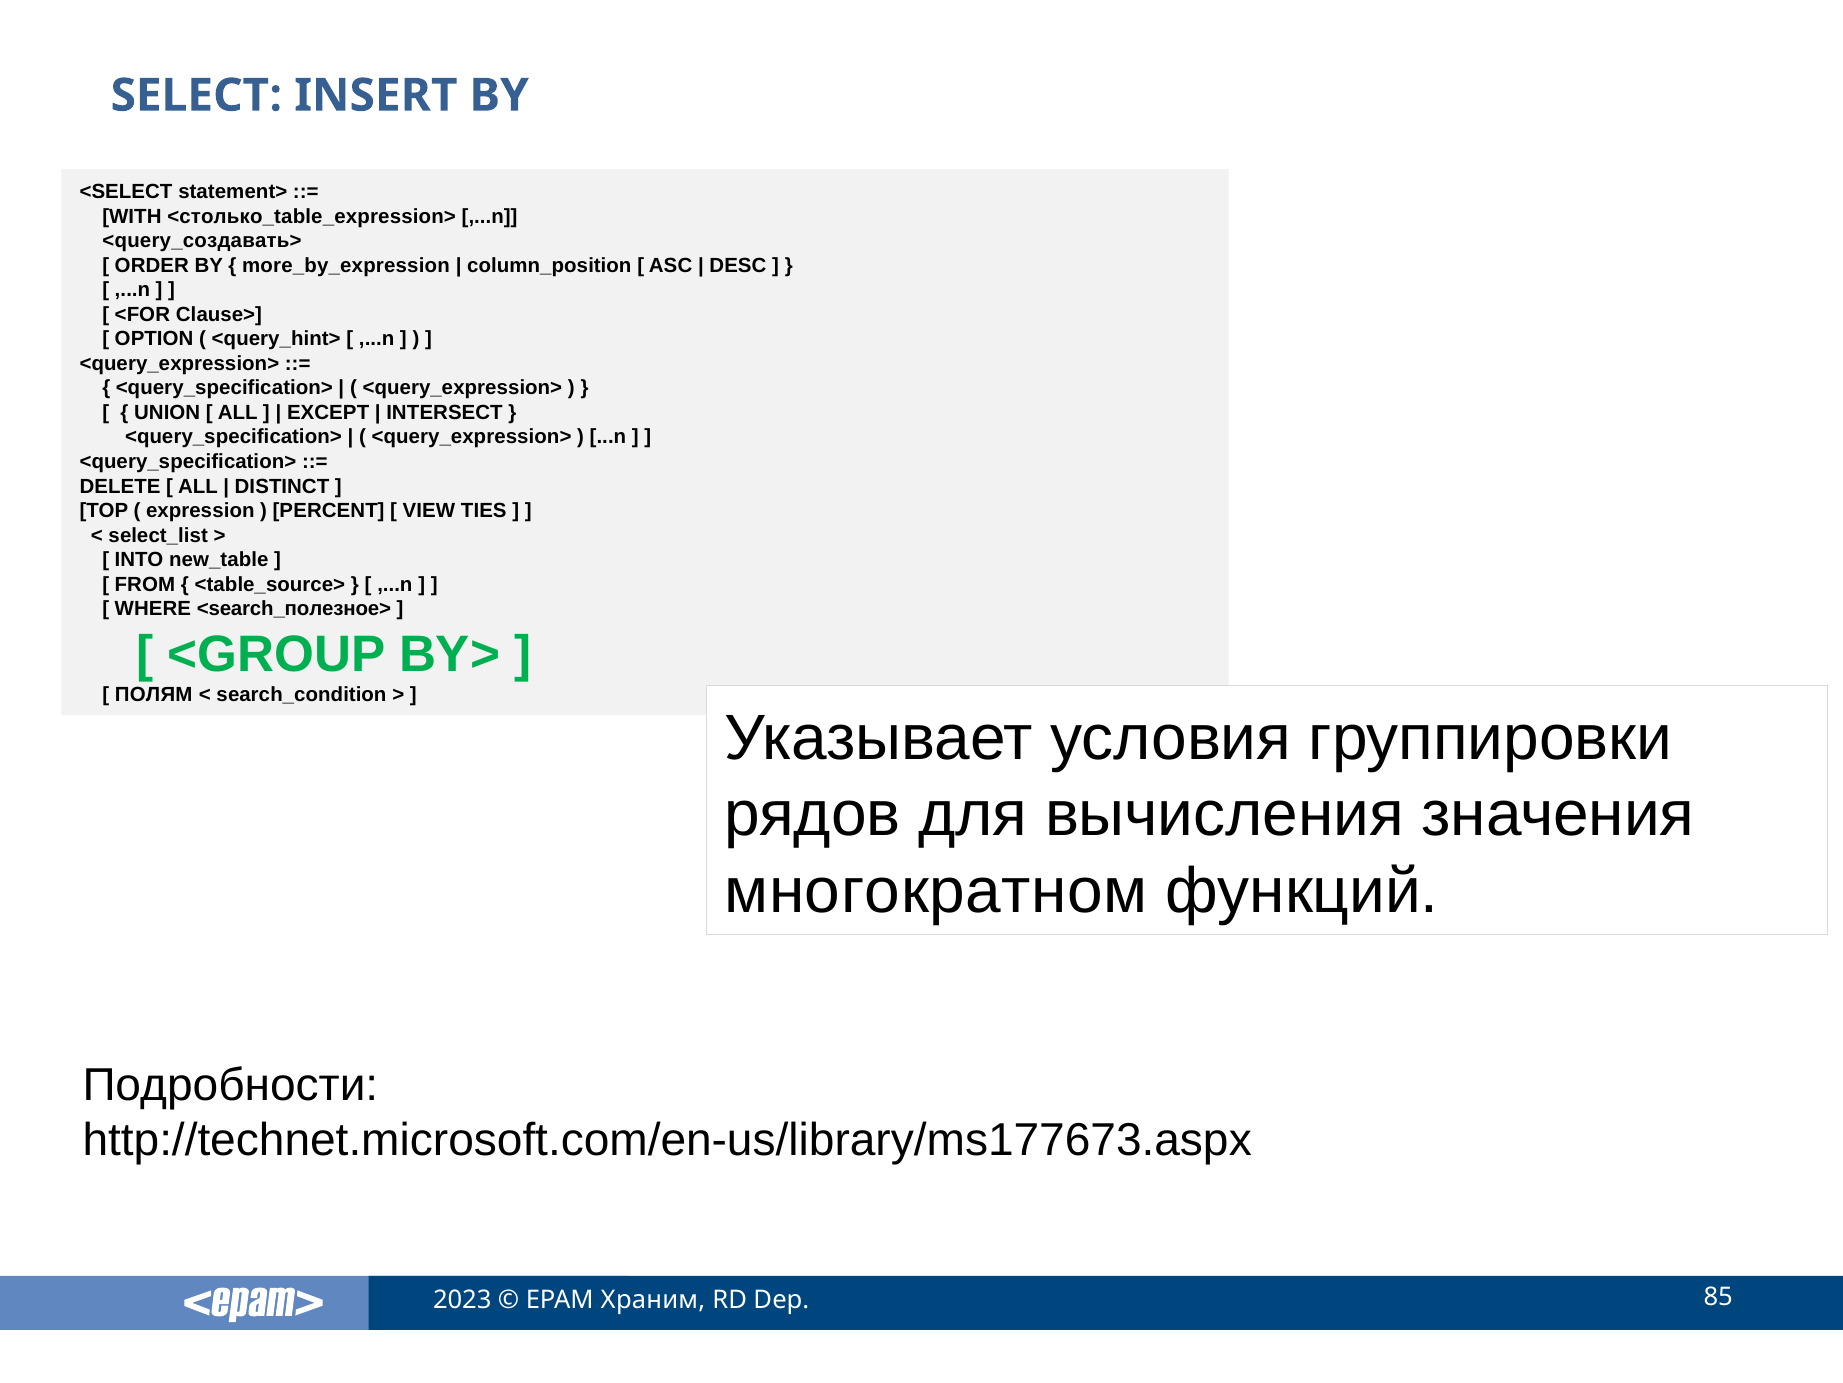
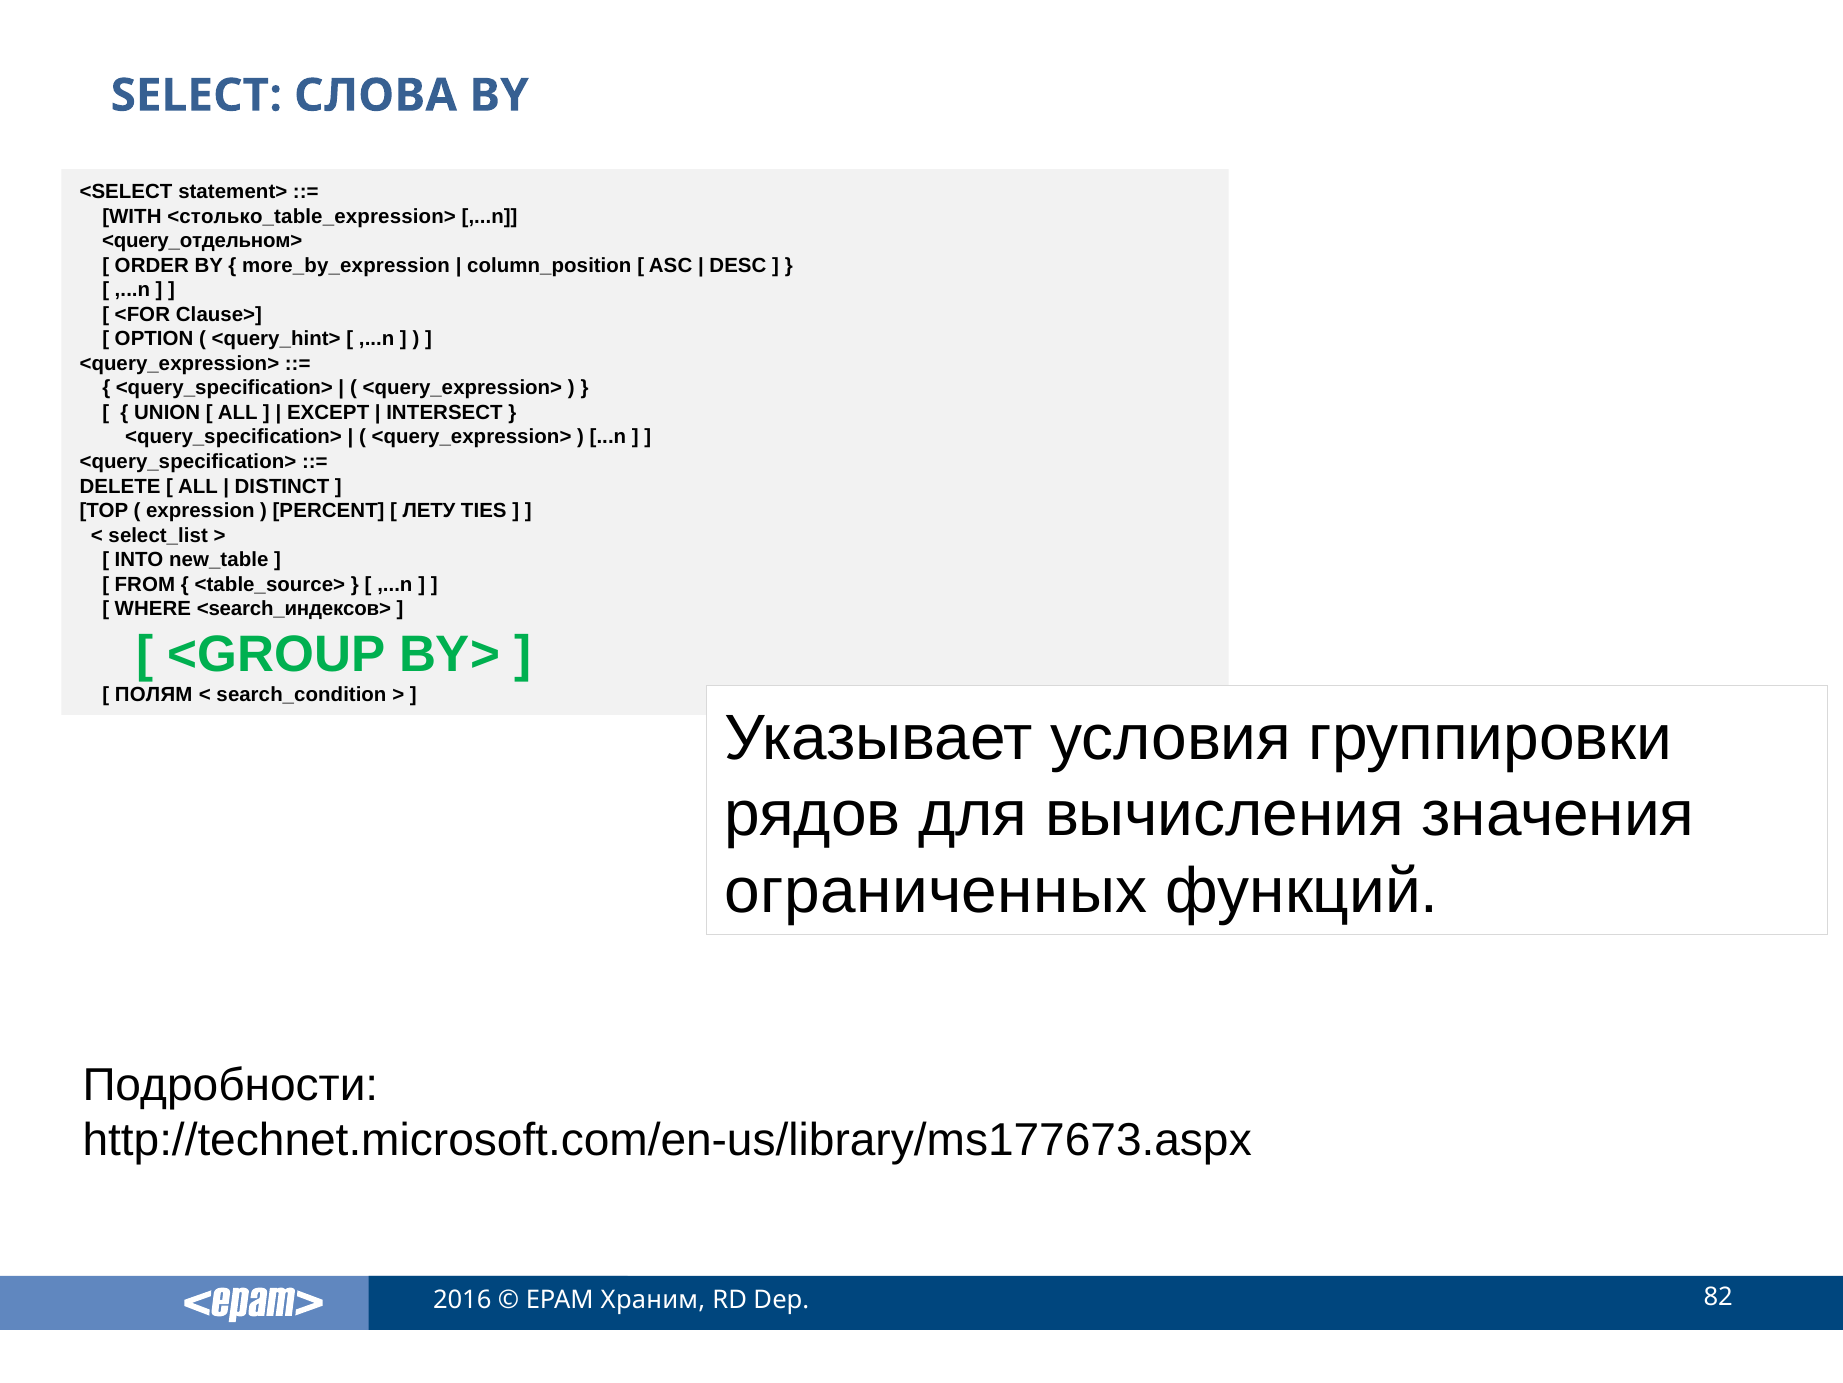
INSERT: INSERT -> СЛОВА
<query_создавать>: <query_создавать> -> <query_отдельном>
VIEW: VIEW -> ЛЕТУ
<search_полезное>: <search_полезное> -> <search_индексов>
многократном: многократном -> ограниченных
2023: 2023 -> 2016
85: 85 -> 82
